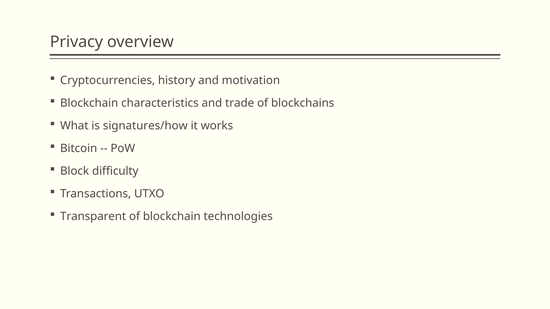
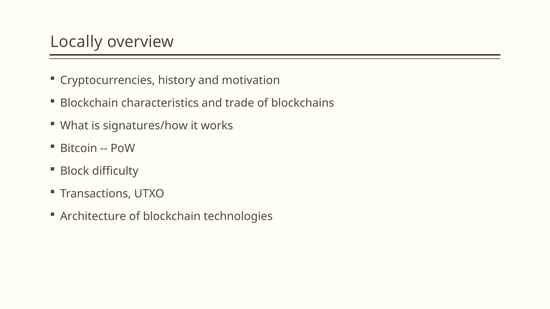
Privacy: Privacy -> Locally
Transparent: Transparent -> Architecture
